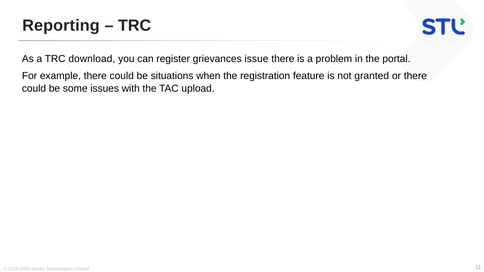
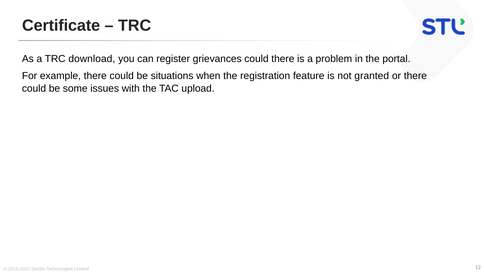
Reporting: Reporting -> Certificate
grievances issue: issue -> could
